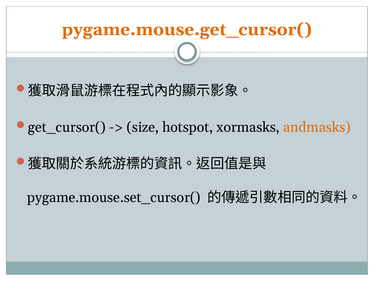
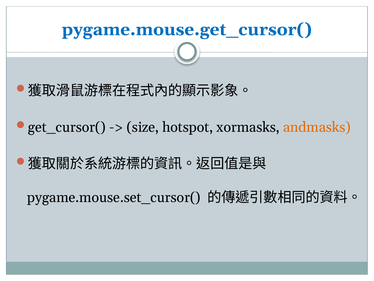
pygame.mouse.get_cursor( colour: orange -> blue
